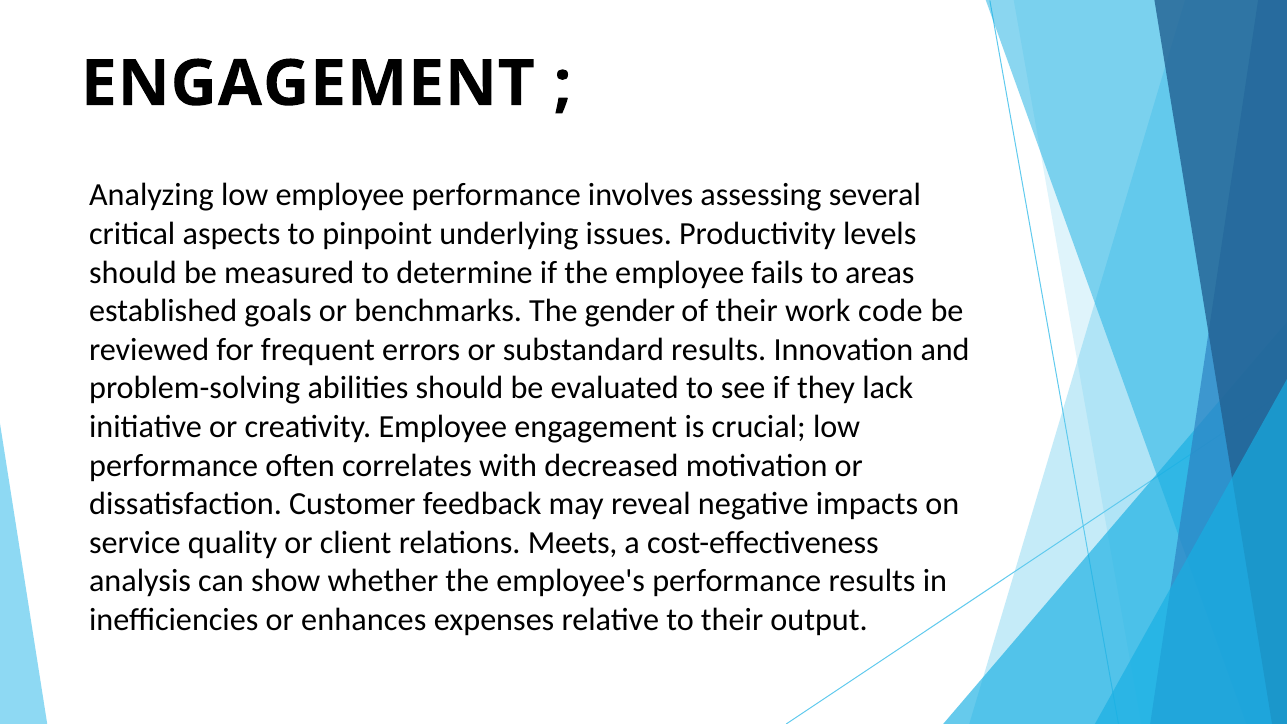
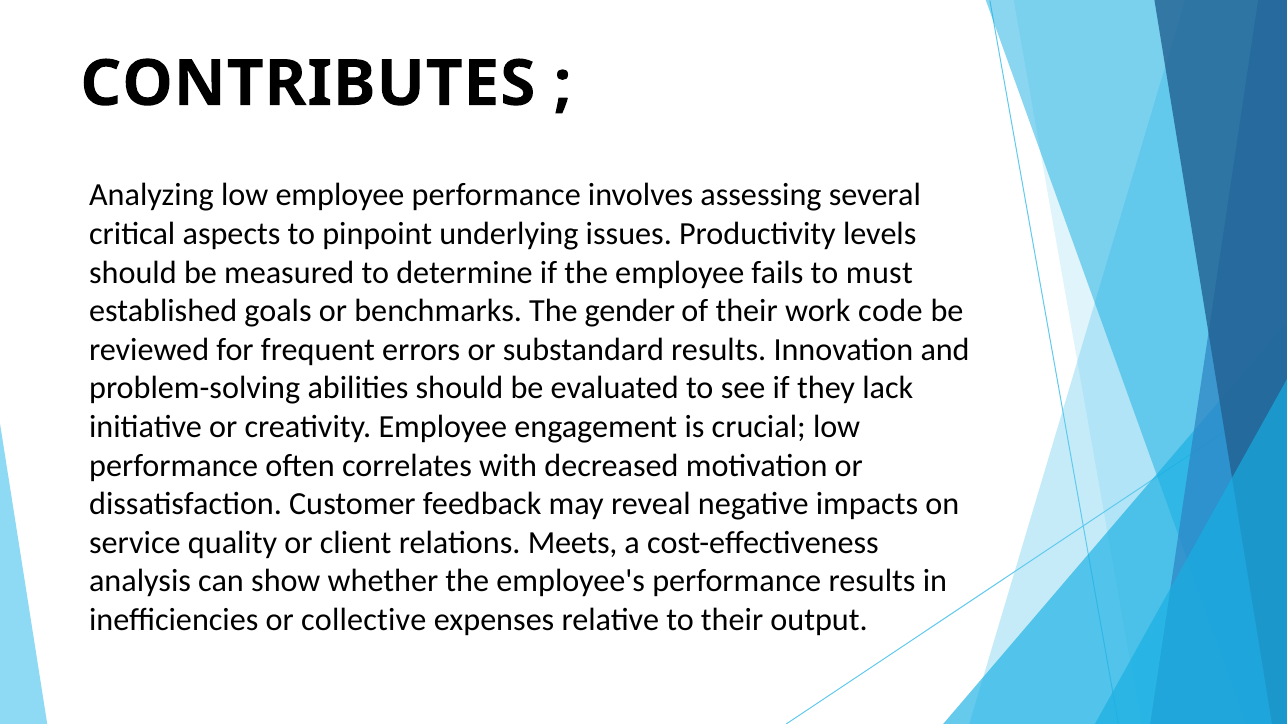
ENGAGEMENT at (308, 84): ENGAGEMENT -> CONTRIBUTES
areas: areas -> must
enhances: enhances -> collective
